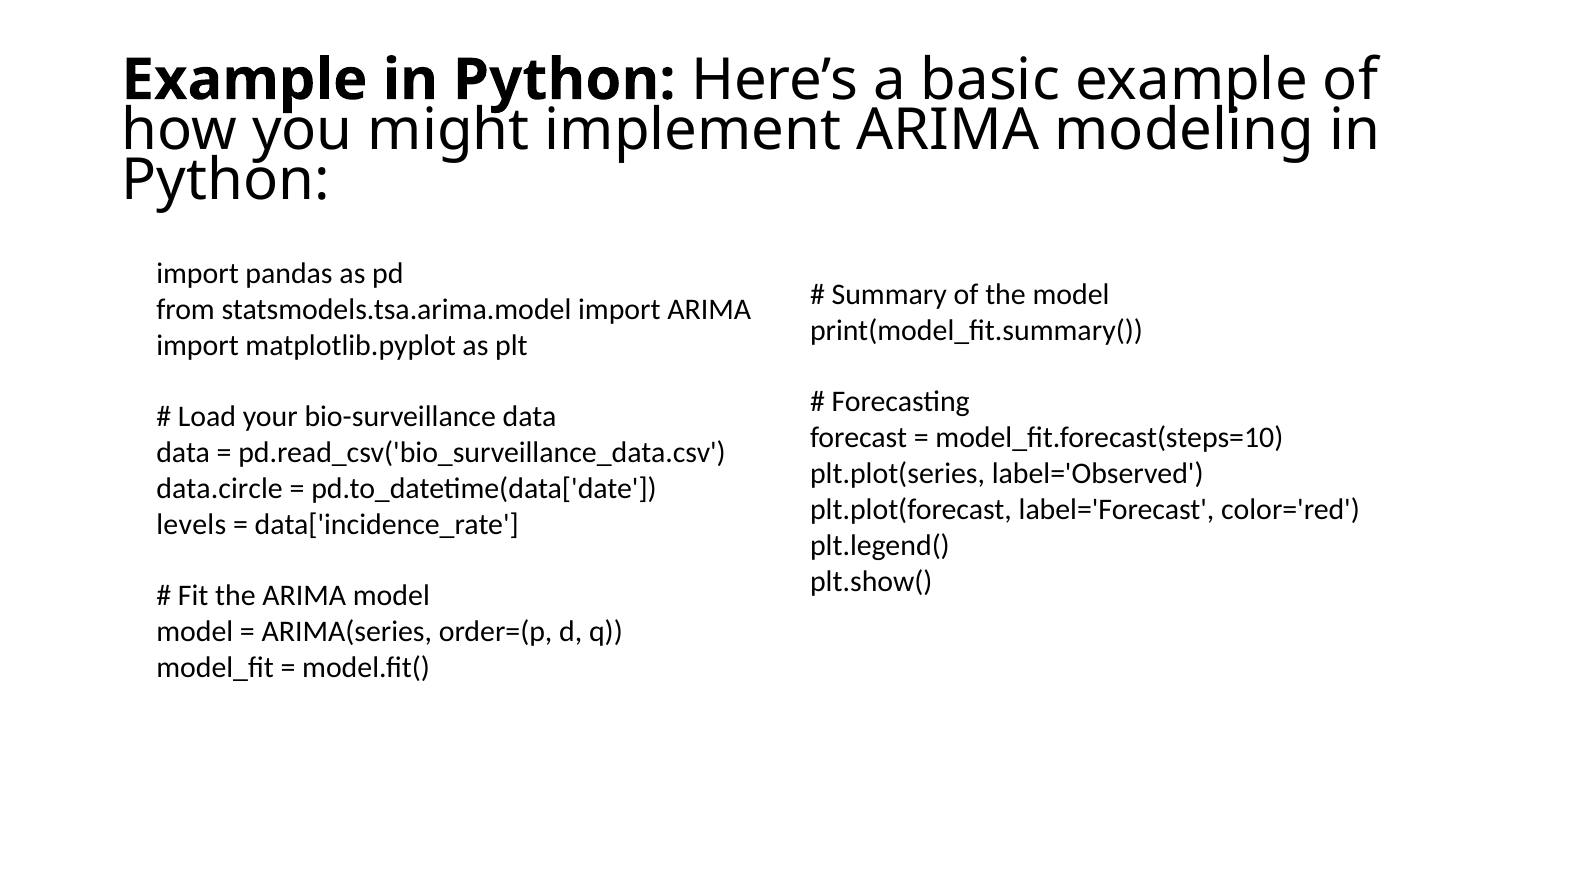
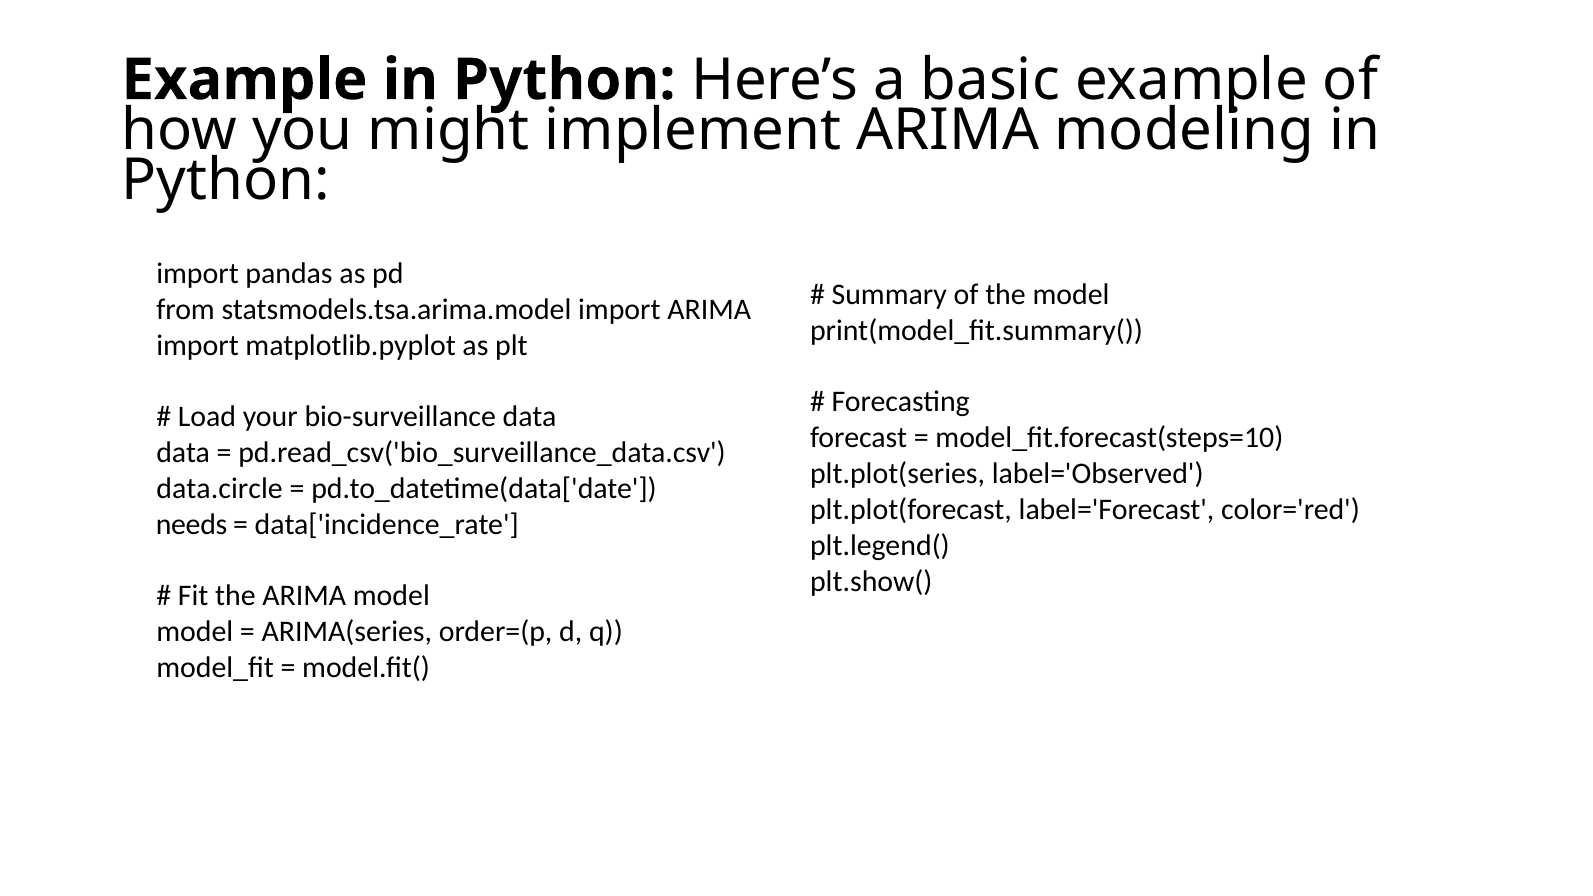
levels: levels -> needs
